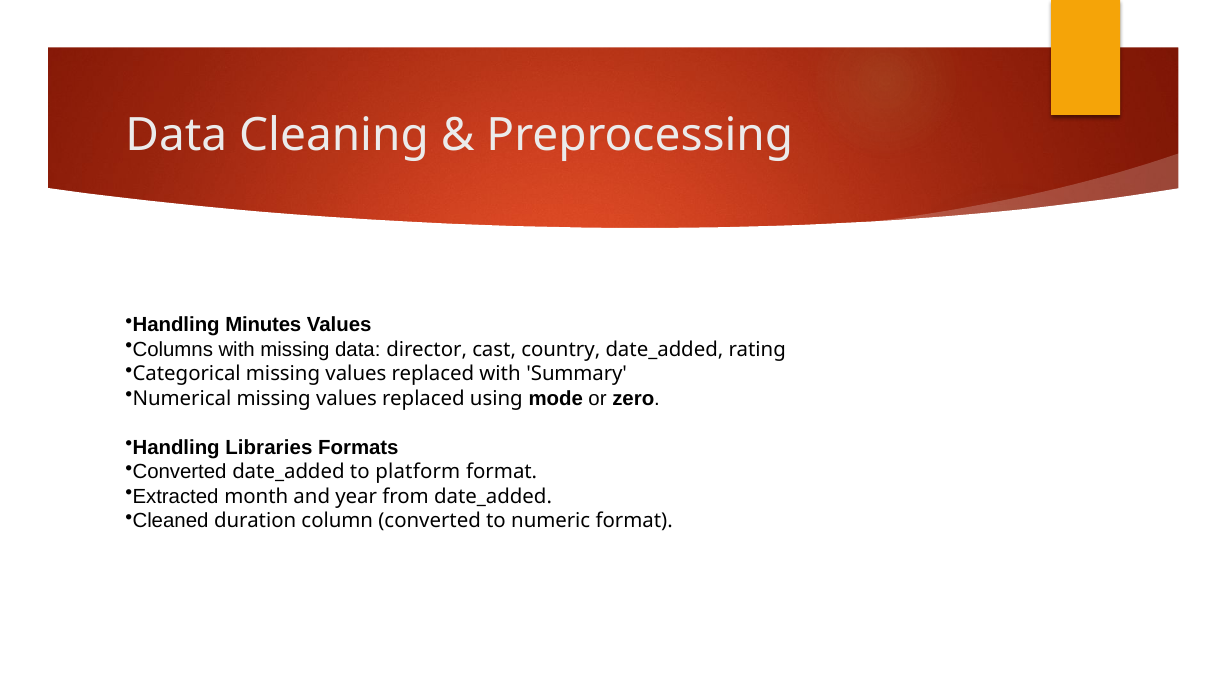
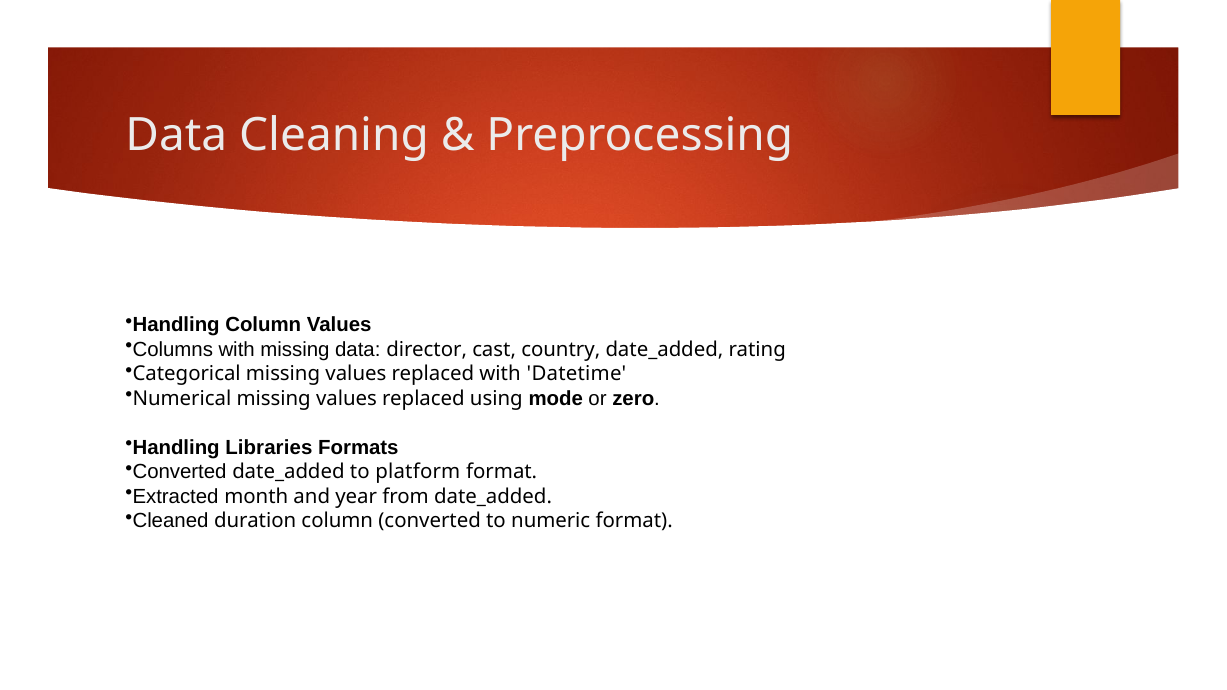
Handling Minutes: Minutes -> Column
Summary: Summary -> Datetime
